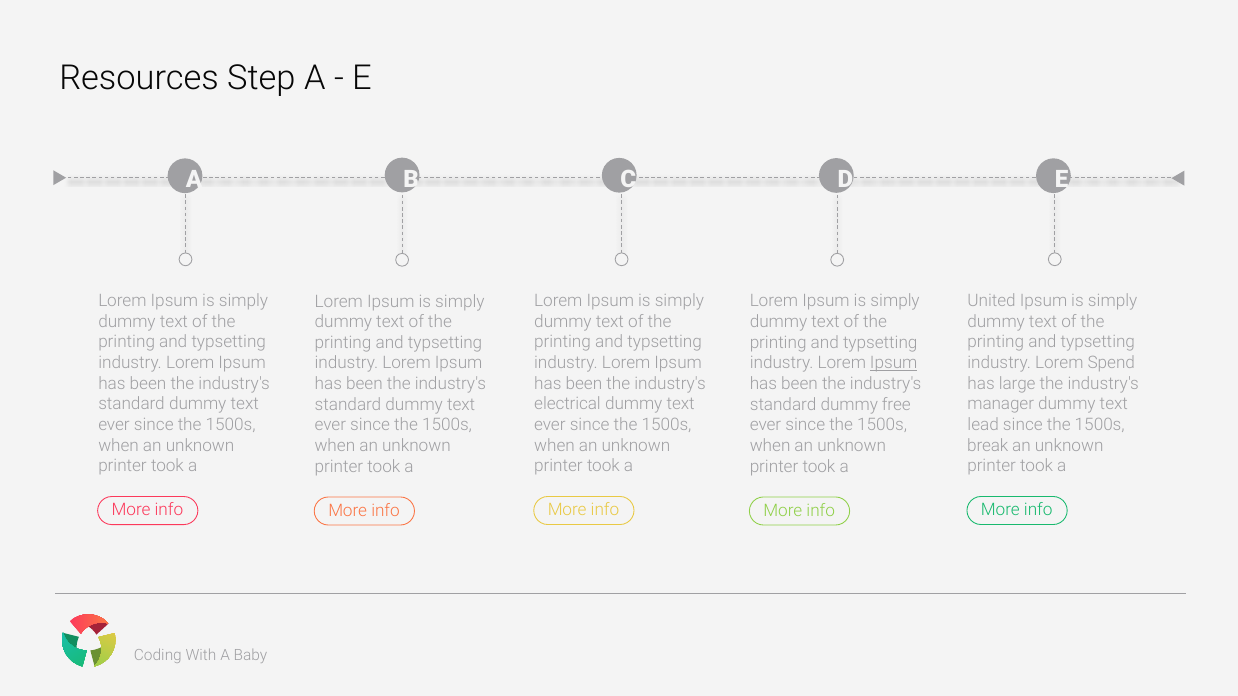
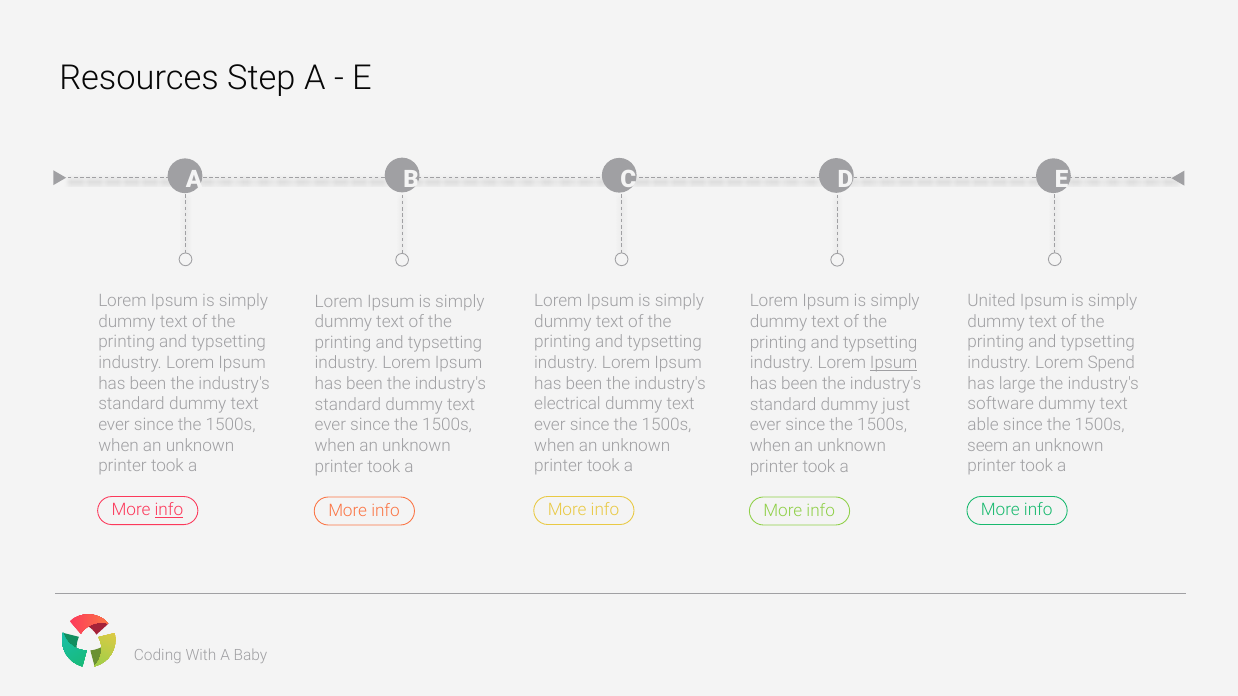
manager: manager -> software
free: free -> just
lead: lead -> able
break: break -> seem
info at (169, 510) underline: none -> present
